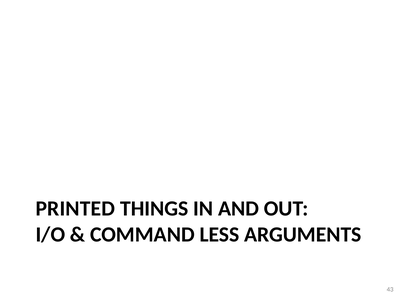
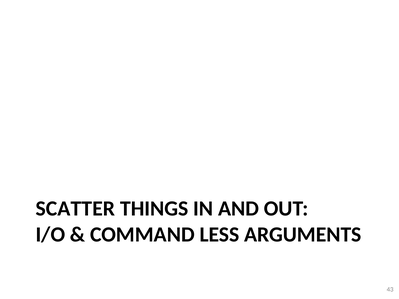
PRINTED: PRINTED -> SCATTER
